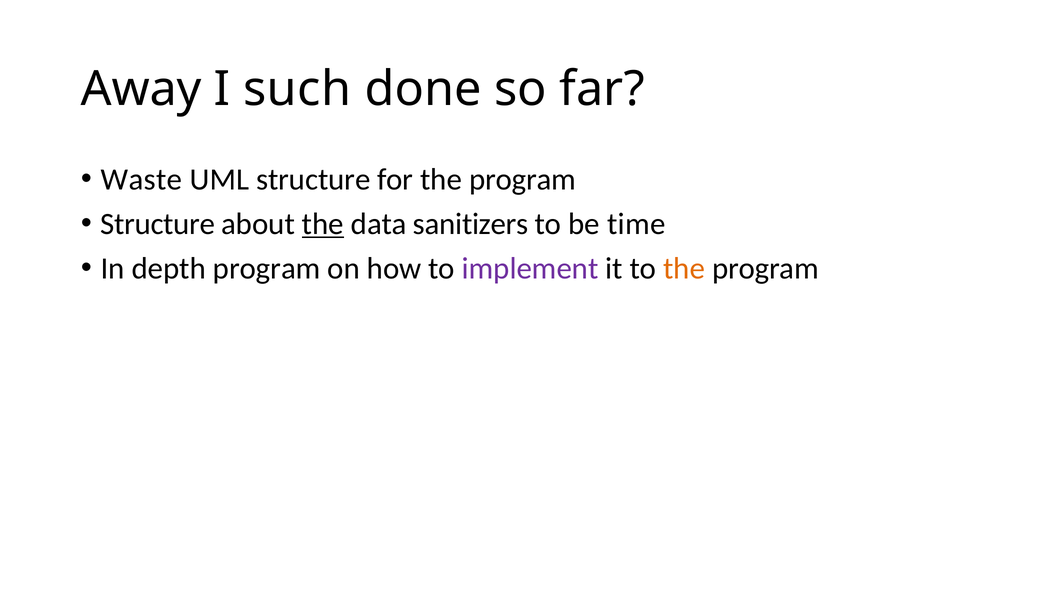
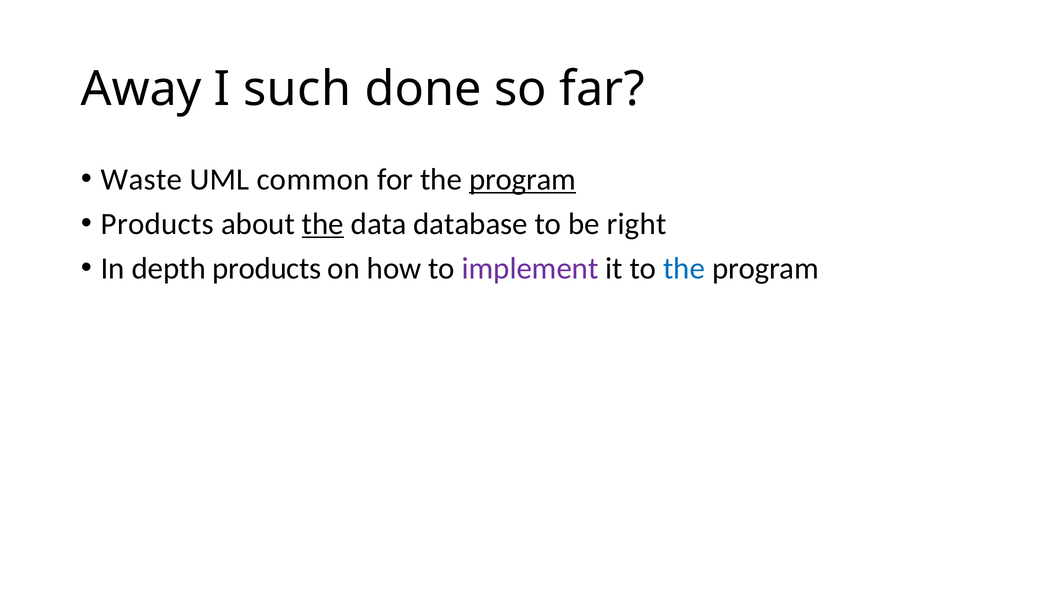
UML structure: structure -> common
program at (523, 179) underline: none -> present
Structure at (158, 224): Structure -> Products
sanitizers: sanitizers -> database
time: time -> right
depth program: program -> products
the at (684, 268) colour: orange -> blue
